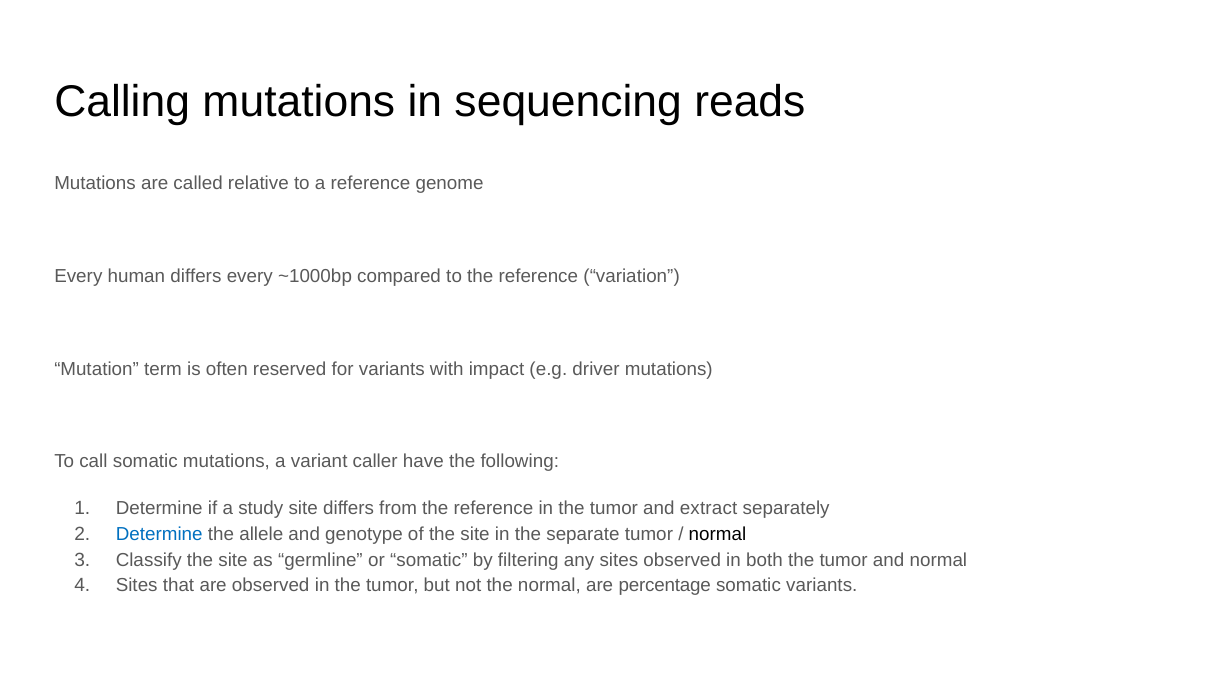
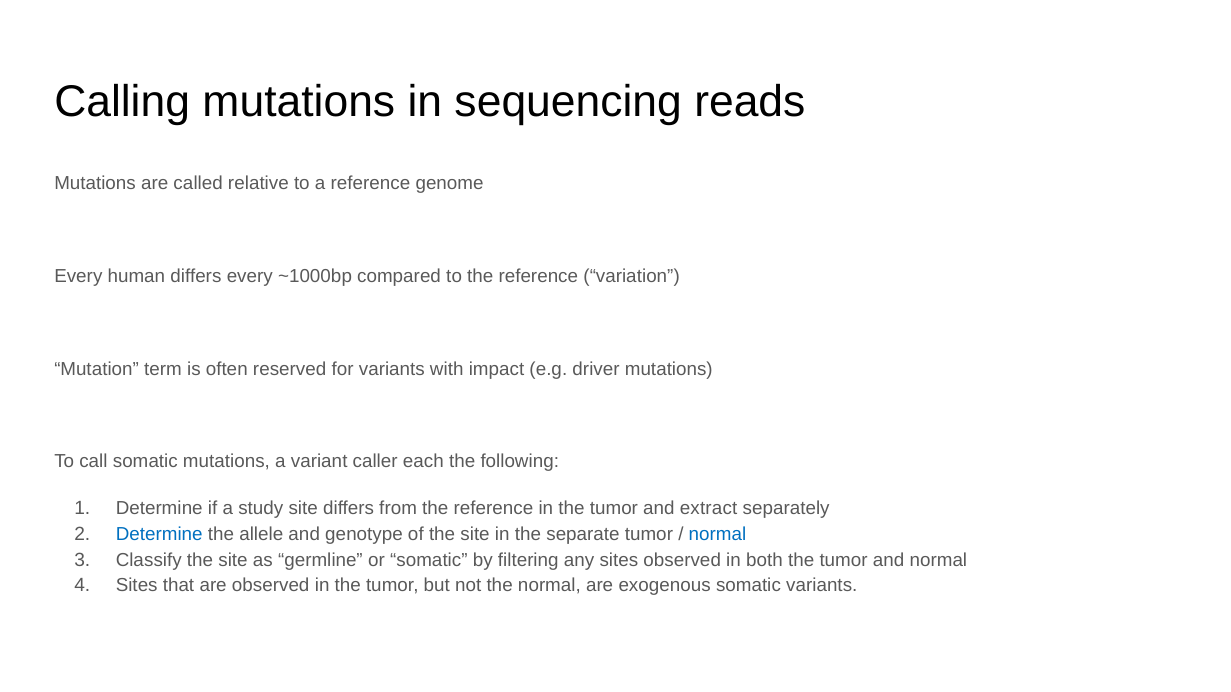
have: have -> each
normal at (718, 534) colour: black -> blue
percentage: percentage -> exogenous
